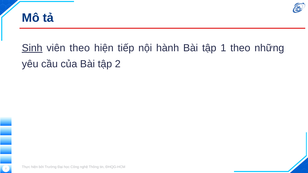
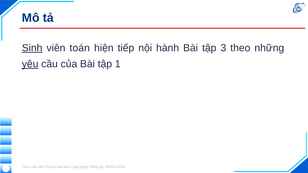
viên theo: theo -> toán
1: 1 -> 3
yêu underline: none -> present
tập 2: 2 -> 1
